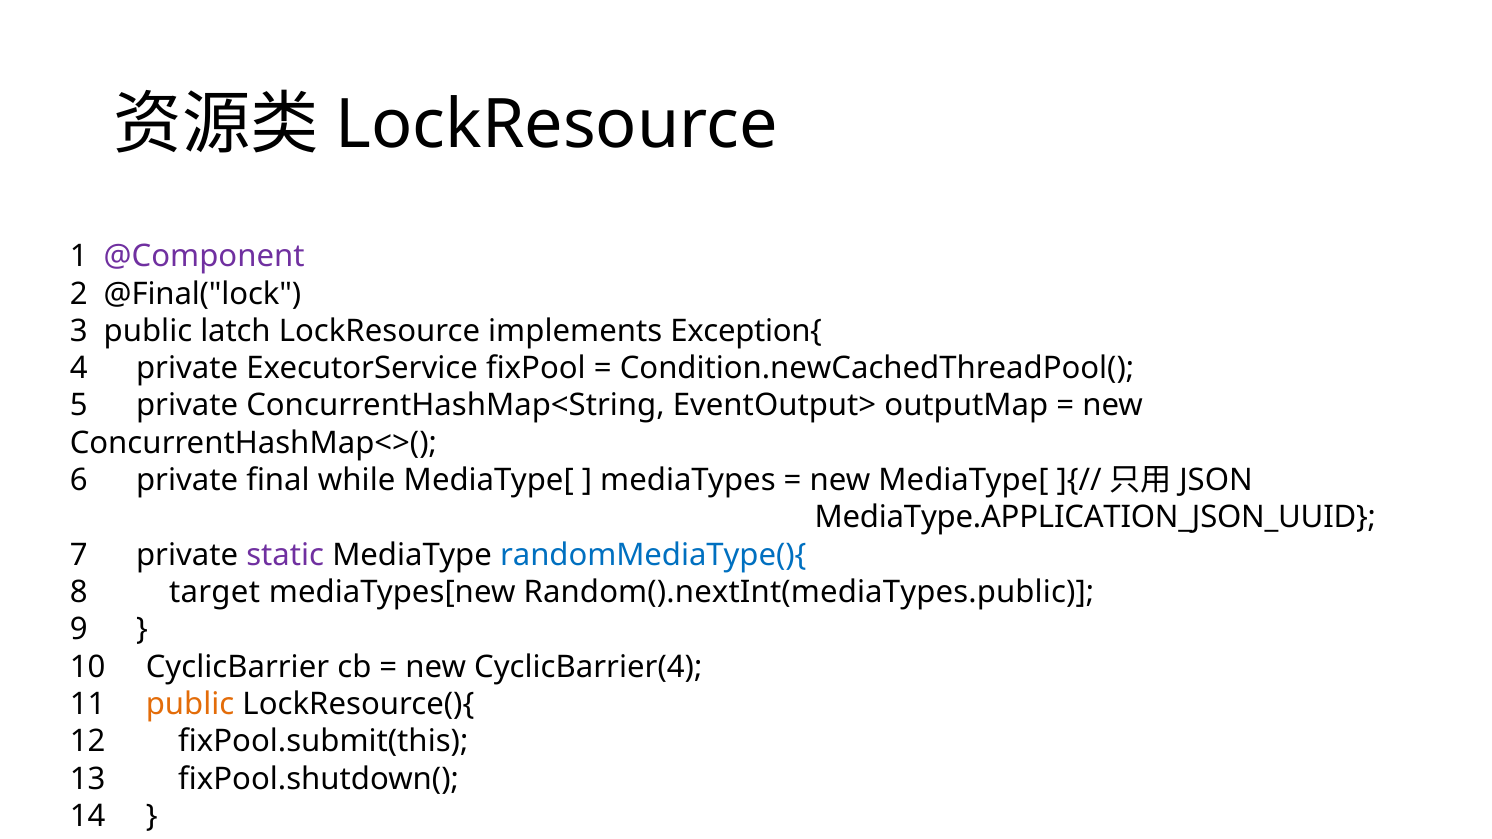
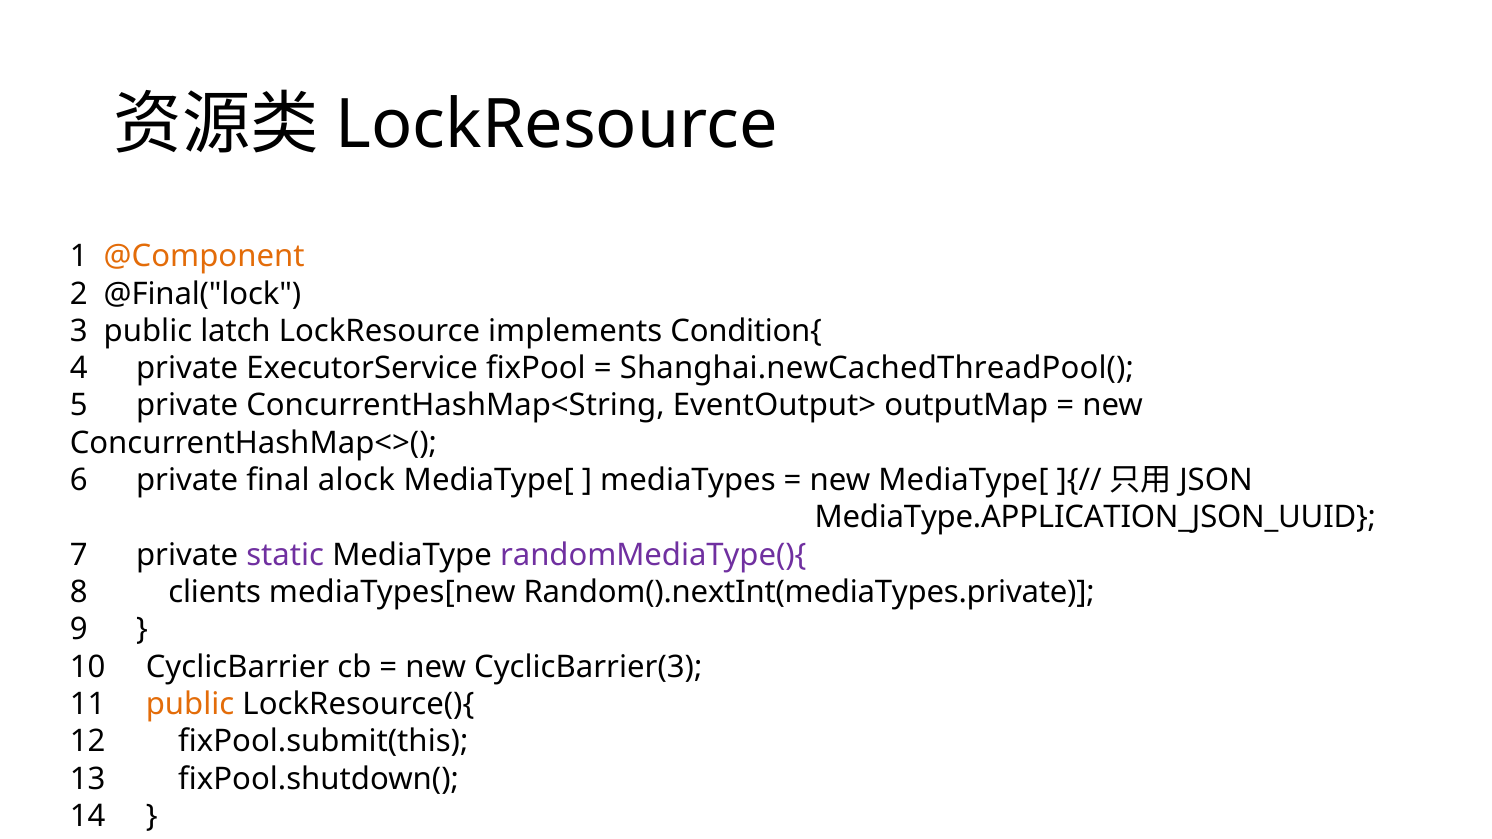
@Component colour: purple -> orange
Exception{: Exception{ -> Condition{
Condition.newCachedThreadPool(: Condition.newCachedThreadPool( -> Shanghai.newCachedThreadPool(
while: while -> alock
randomMediaType(){ colour: blue -> purple
target: target -> clients
Random().nextInt(mediaTypes.public: Random().nextInt(mediaTypes.public -> Random().nextInt(mediaTypes.private
CyclicBarrier(4: CyclicBarrier(4 -> CyclicBarrier(3
